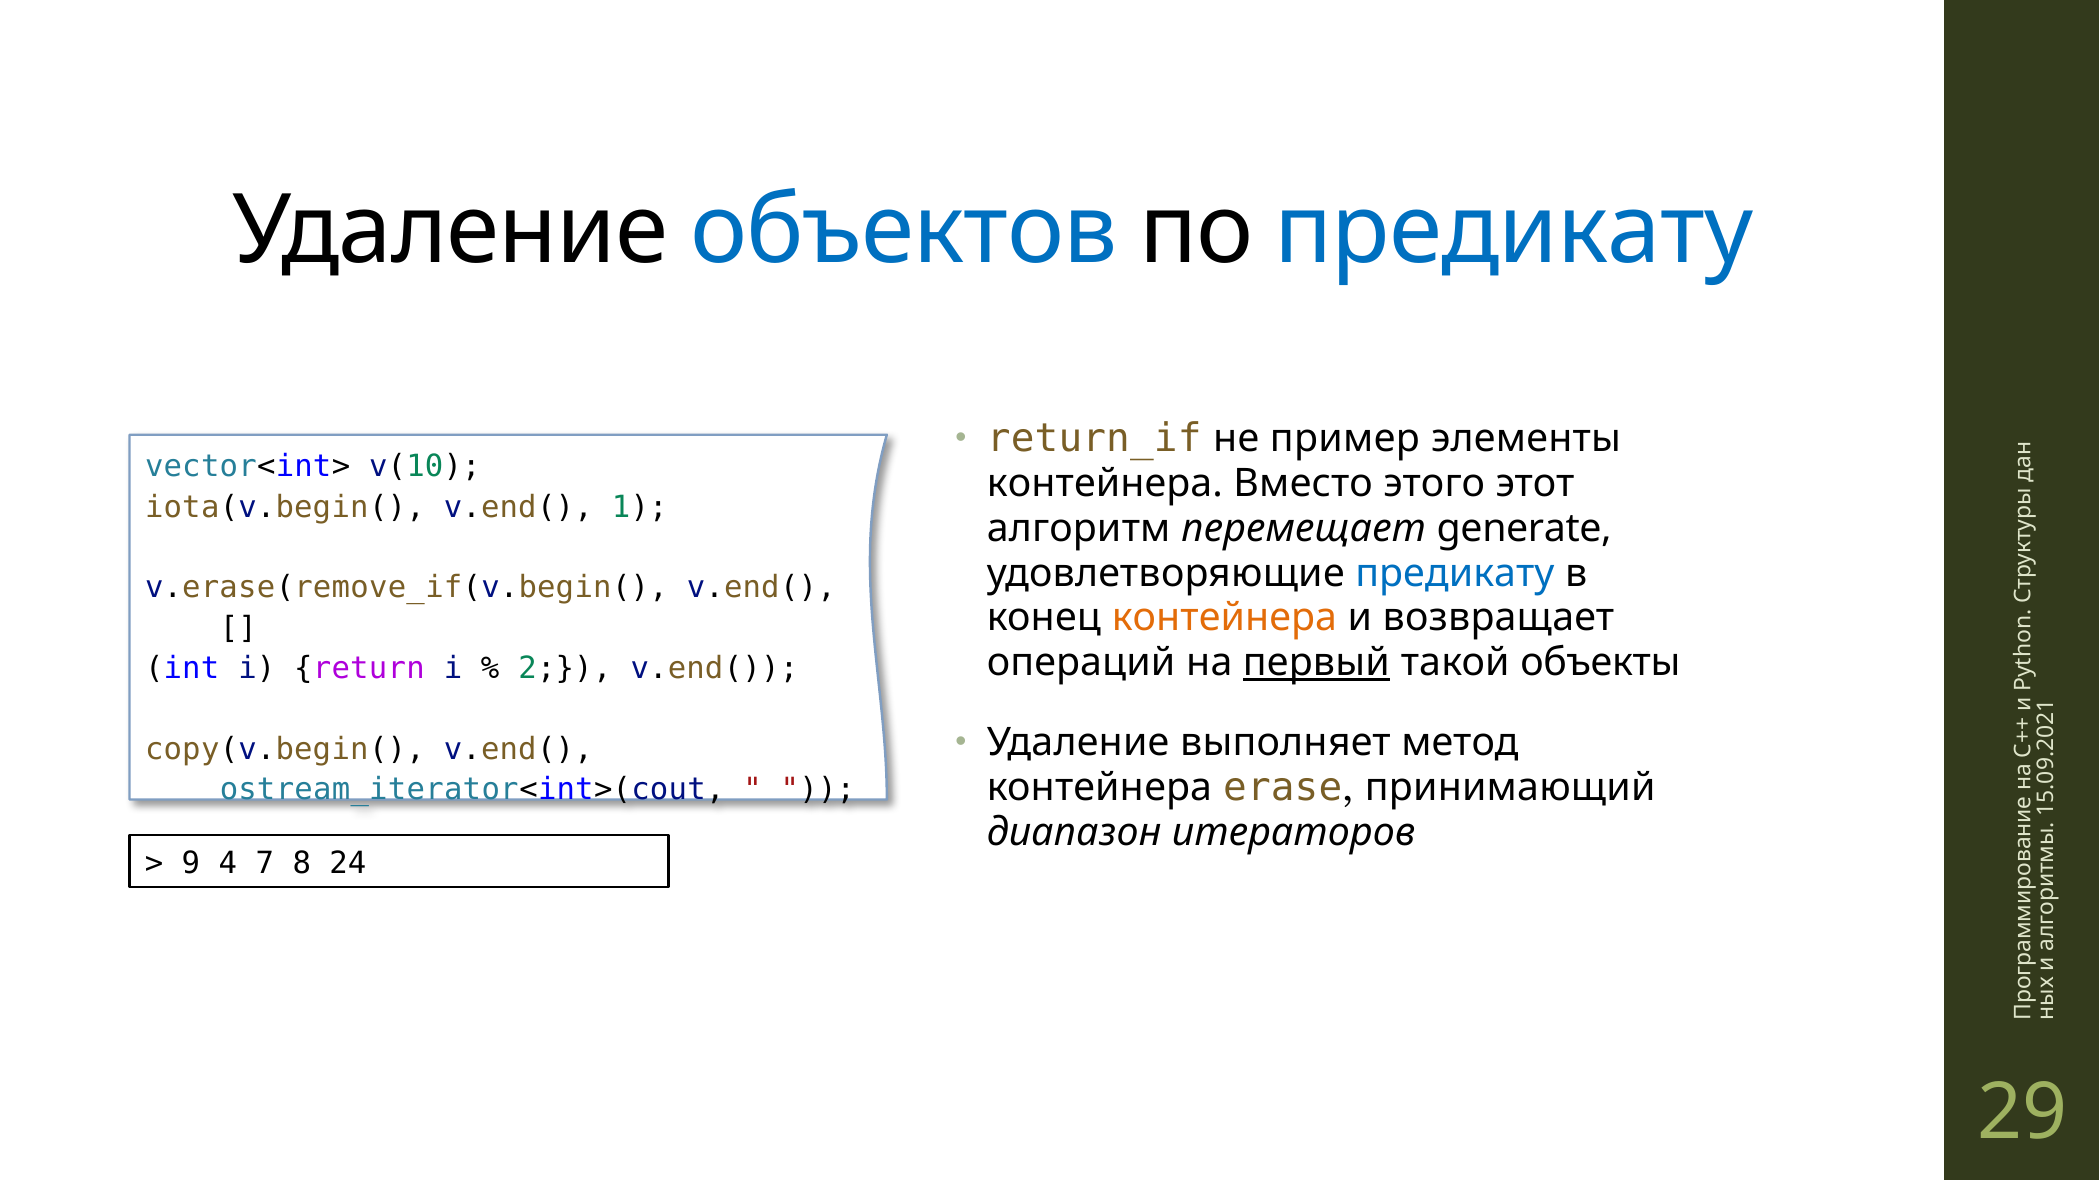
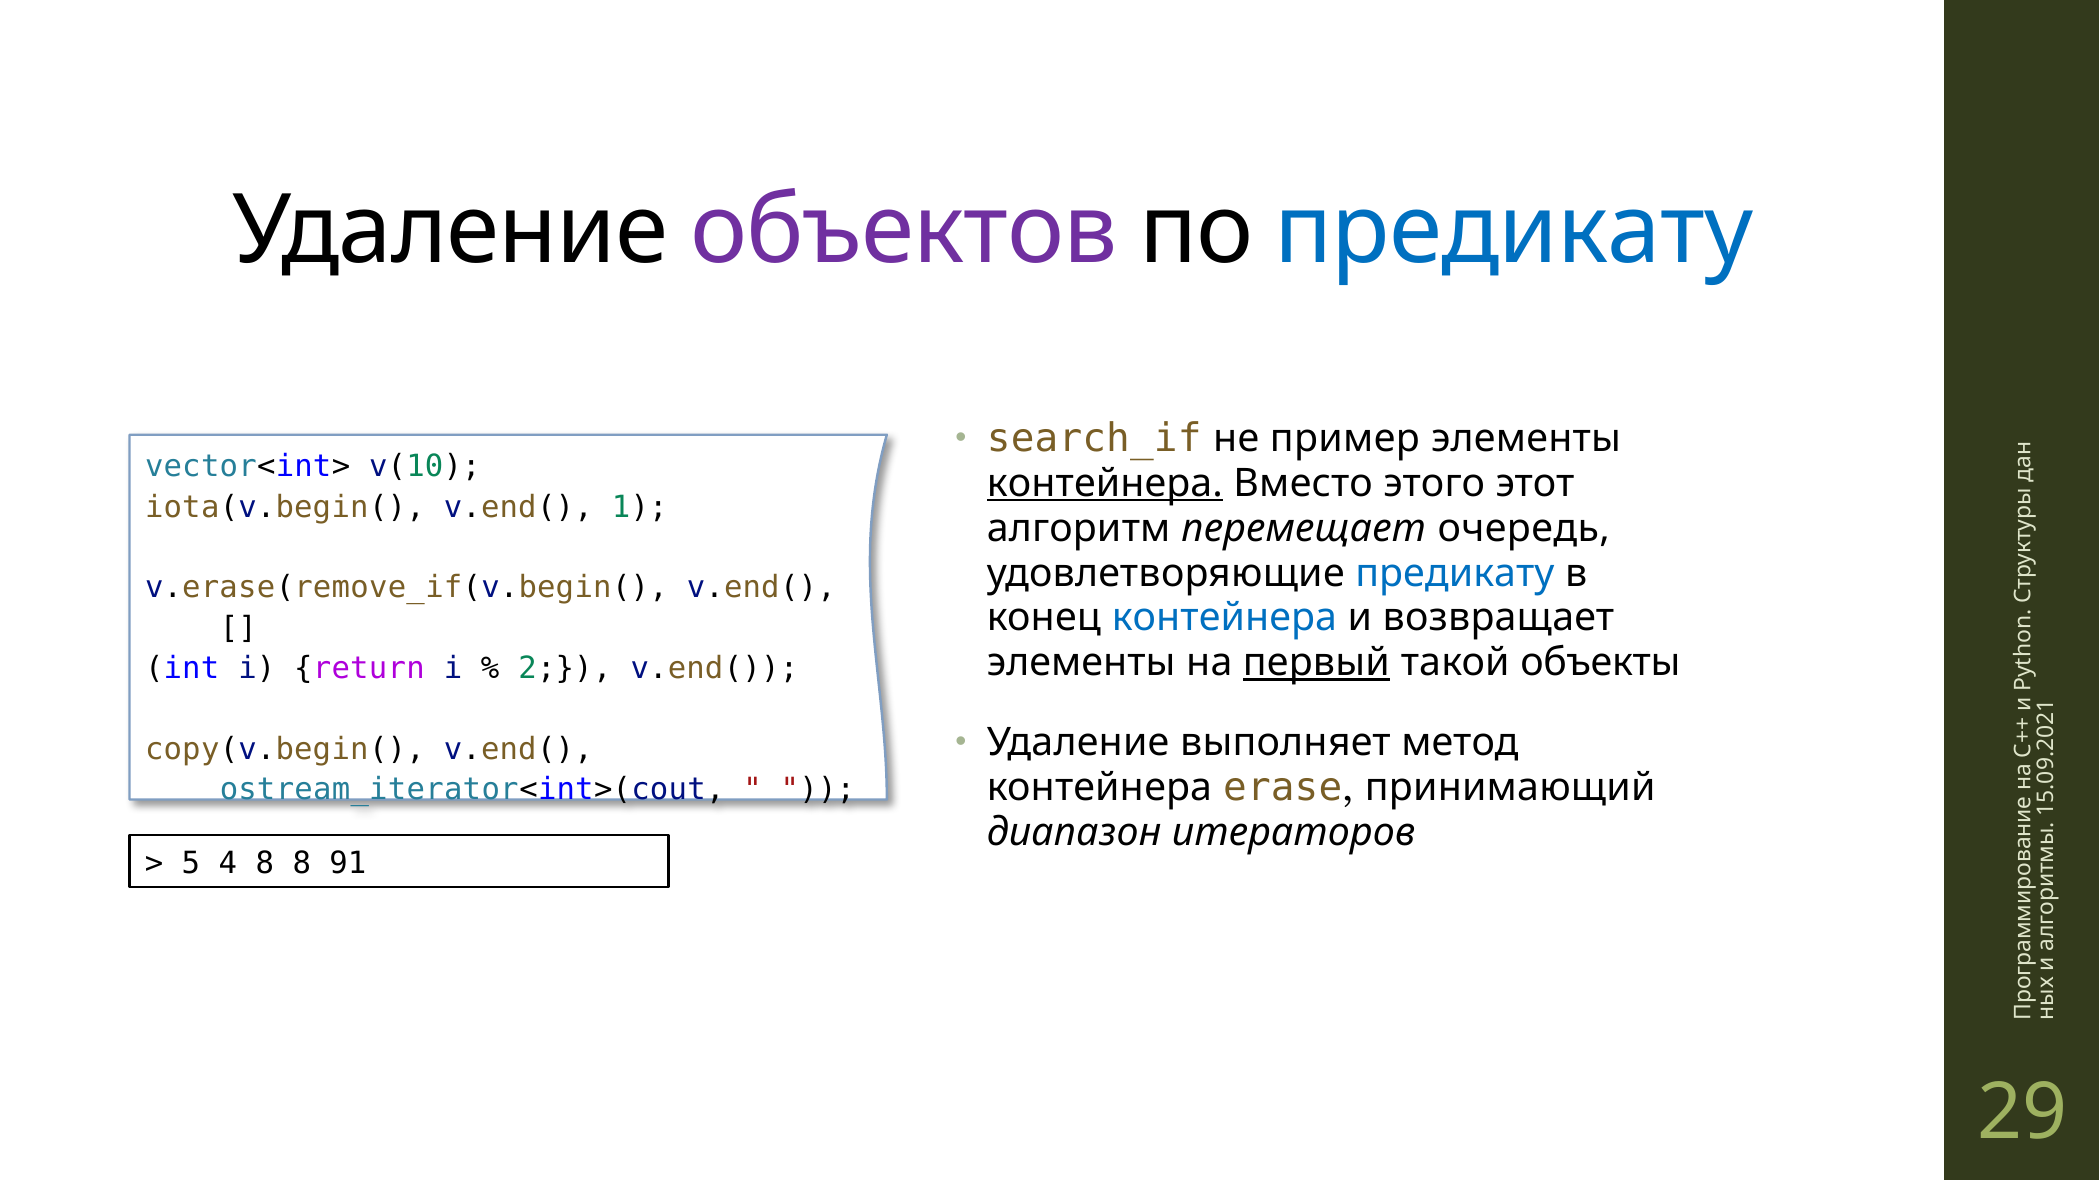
объектов colour: blue -> purple
return_if: return_if -> search_if
контейнера at (1105, 484) underline: none -> present
generate: generate -> очередь
контейнера at (1224, 618) colour: orange -> blue
операций at (1081, 663): операций -> элементы
9 at (191, 864): 9 -> 5
4 7: 7 -> 8
24: 24 -> 91
